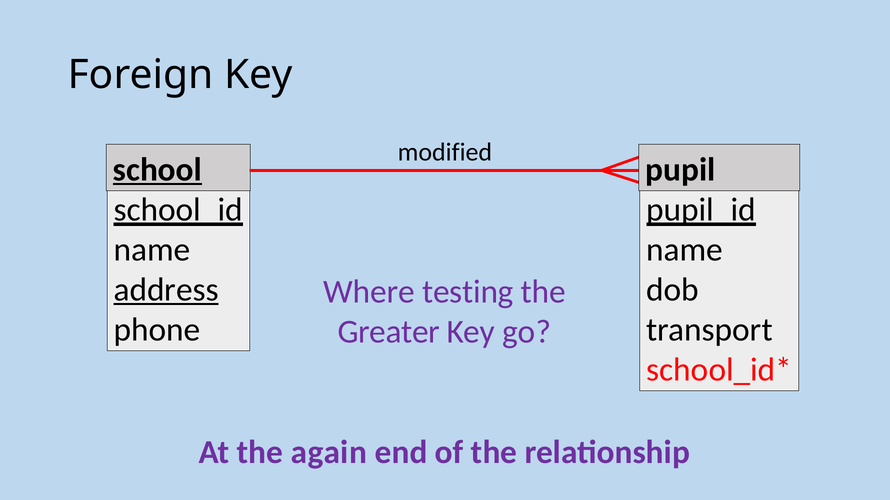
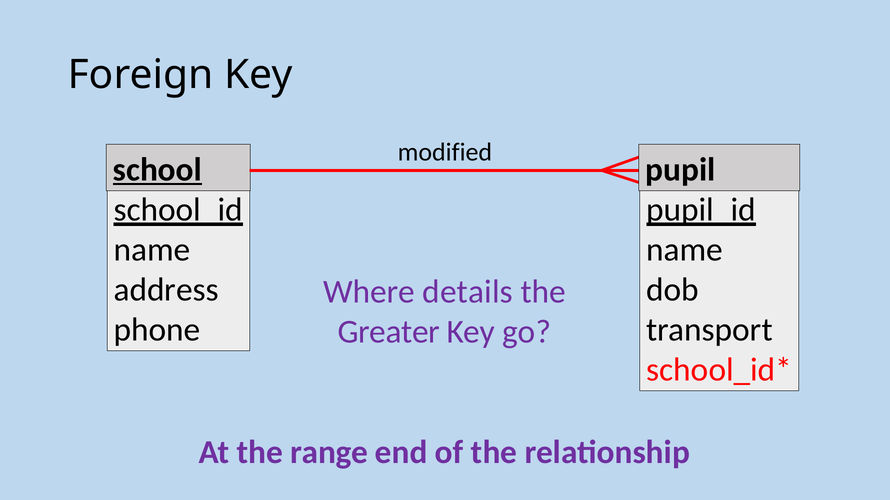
address underline: present -> none
testing: testing -> details
again: again -> range
